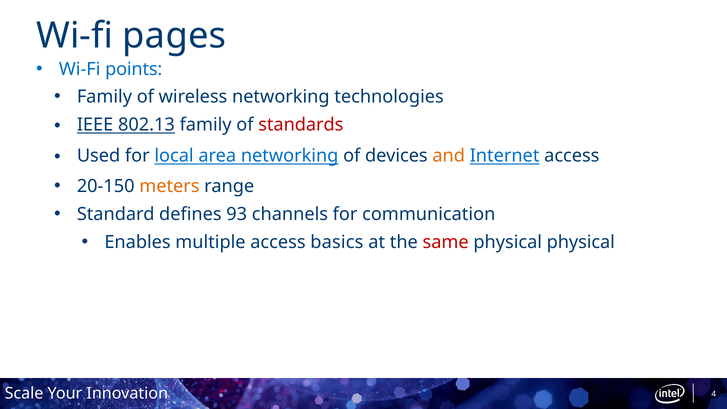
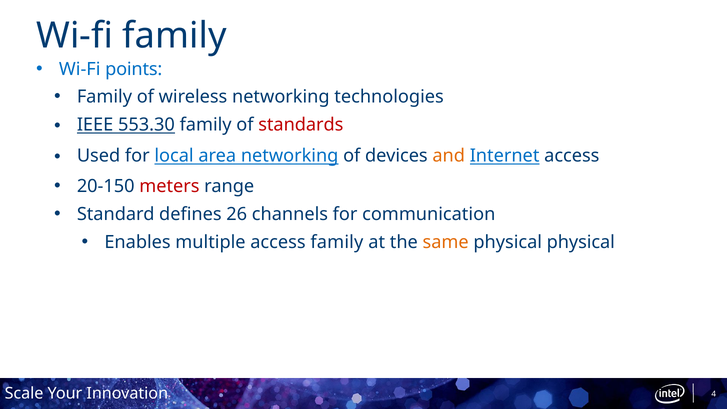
Wi-fi pages: pages -> family
802.13: 802.13 -> 553.30
meters colour: orange -> red
93: 93 -> 26
access basics: basics -> family
same colour: red -> orange
